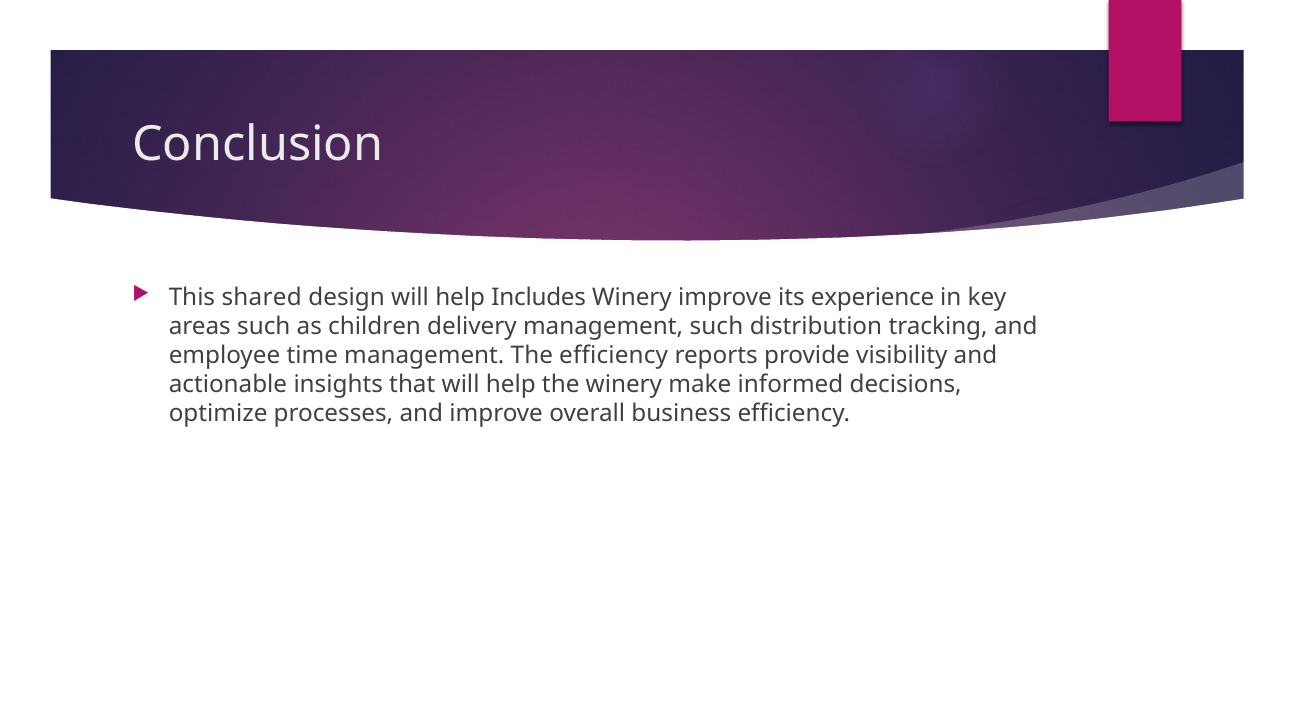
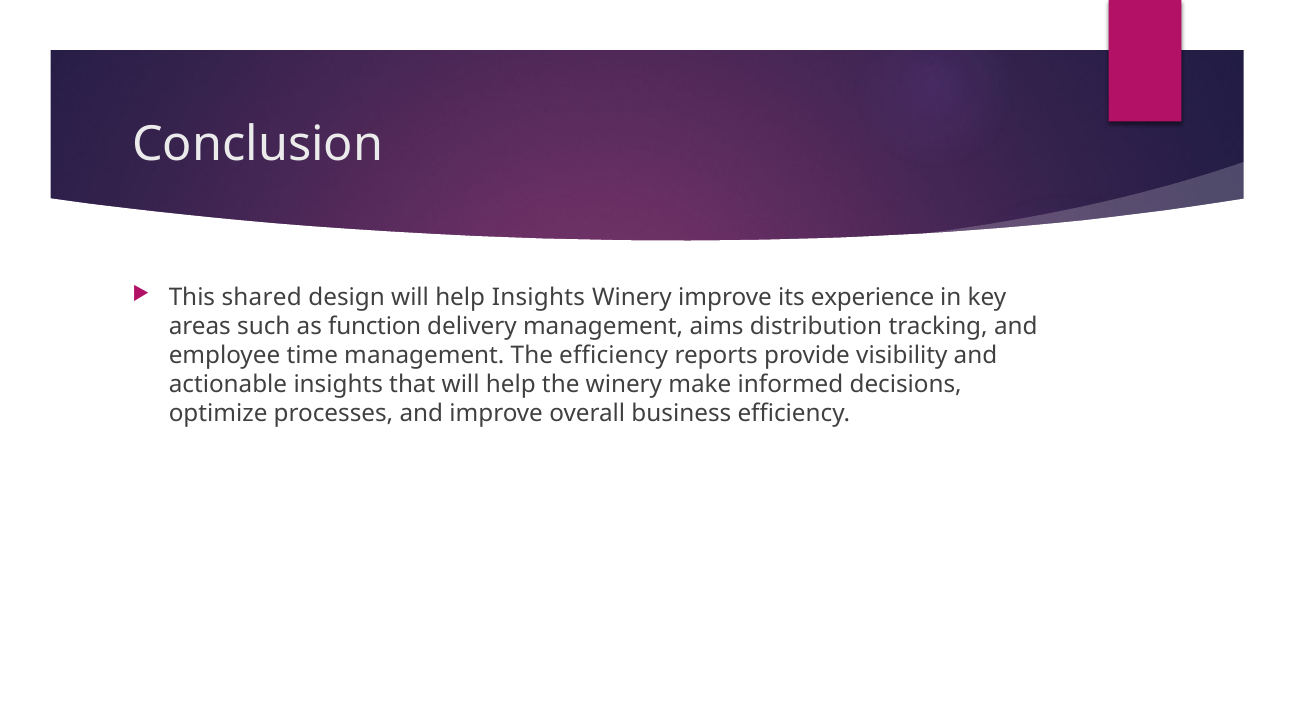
help Includes: Includes -> Insights
children: children -> function
management such: such -> aims
